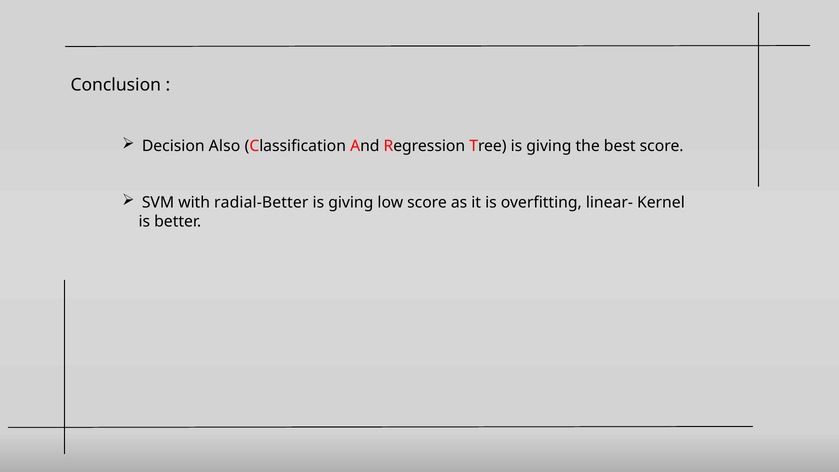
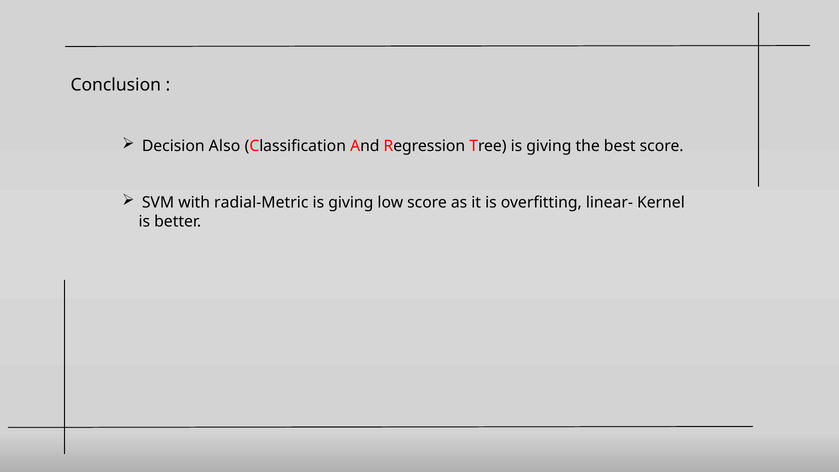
radial-Better: radial-Better -> radial-Metric
